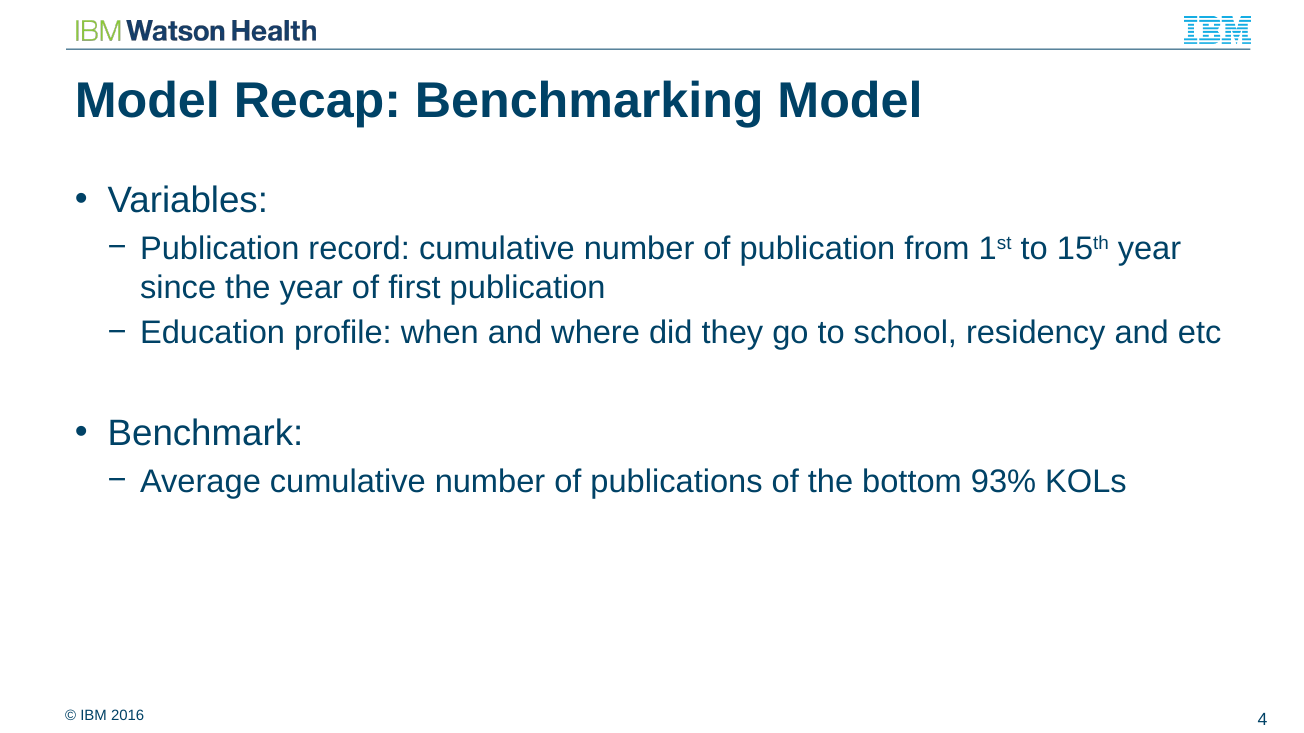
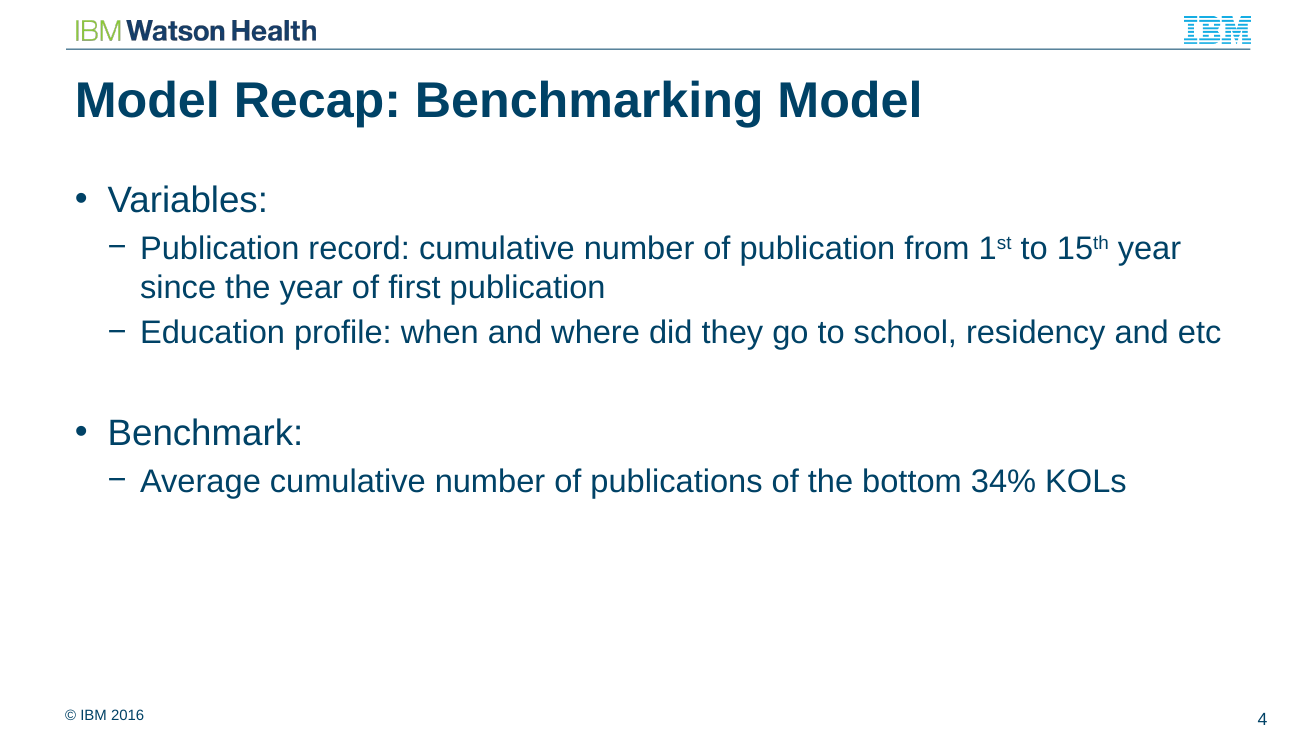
93%: 93% -> 34%
